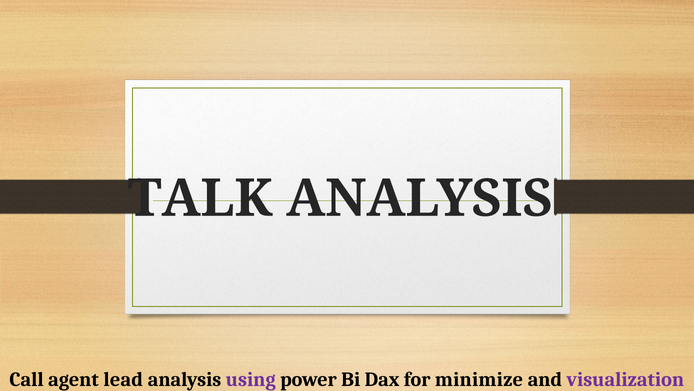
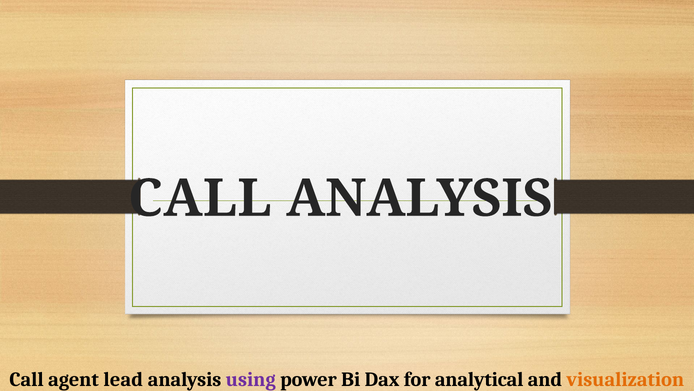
TALK at (200, 198): TALK -> CALL
minimize: minimize -> analytical
visualization colour: purple -> orange
